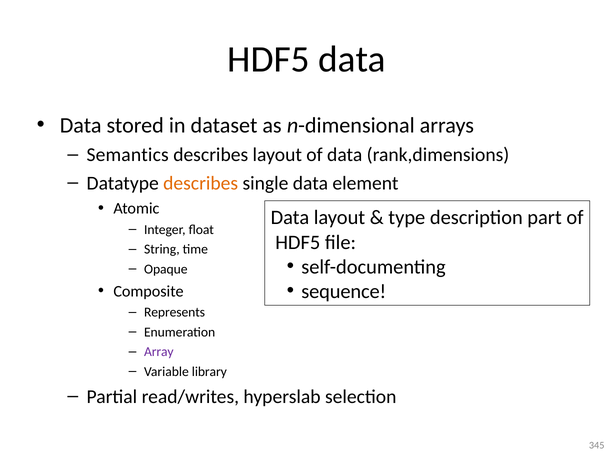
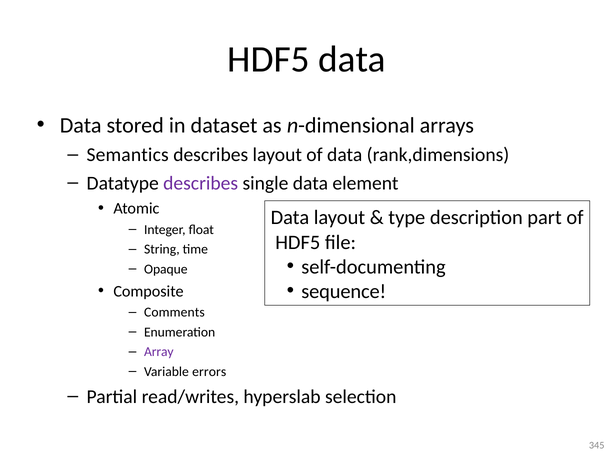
describes at (201, 183) colour: orange -> purple
Represents: Represents -> Comments
library: library -> errors
